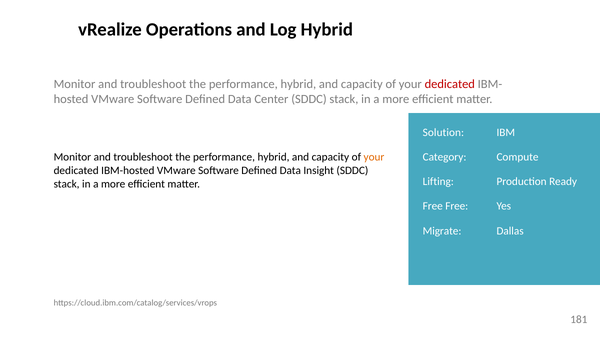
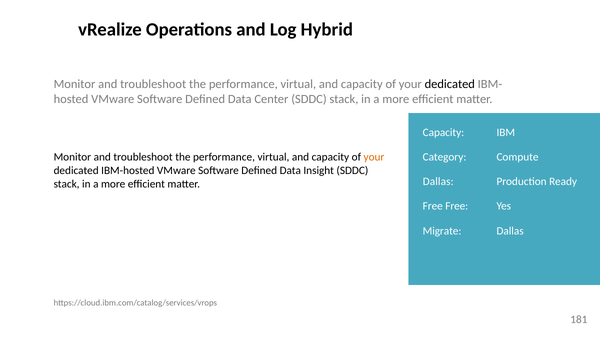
hybrid at (298, 84): hybrid -> virtual
dedicated at (450, 84) colour: red -> black
Solution at (443, 133): Solution -> Capacity
hybrid at (273, 157): hybrid -> virtual
Lifting at (438, 182): Lifting -> Dallas
